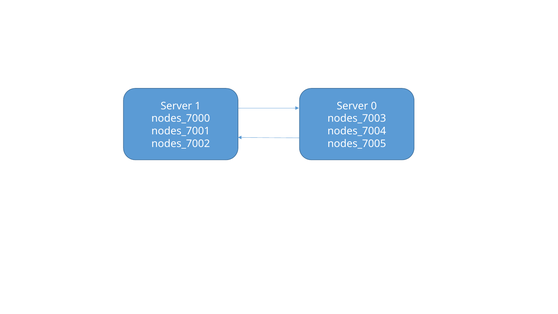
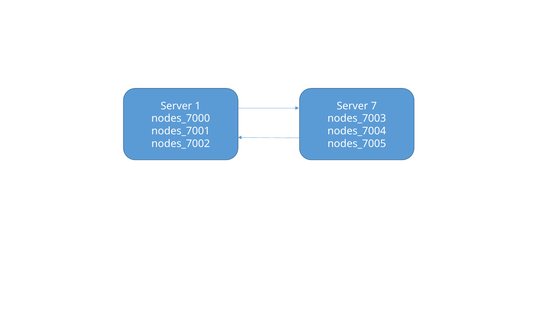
0: 0 -> 7
